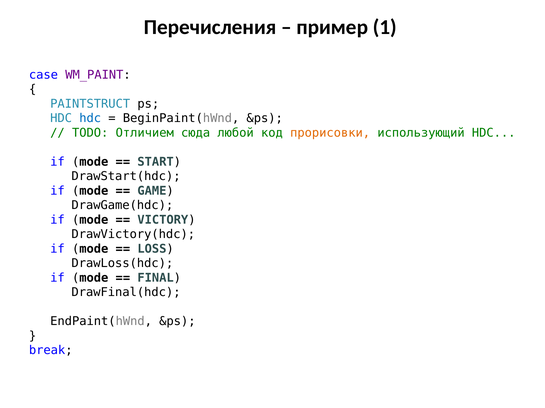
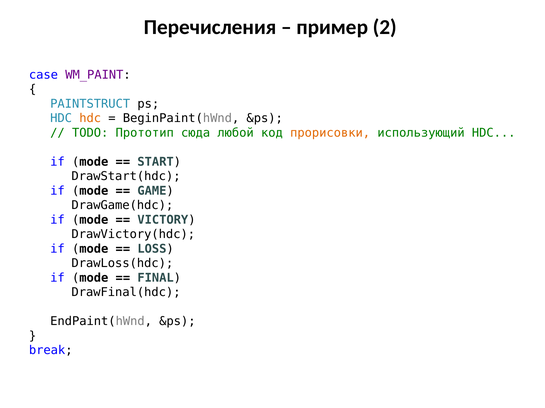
1: 1 -> 2
hdc at (90, 119) colour: blue -> orange
Отличием: Отличием -> Прототип
